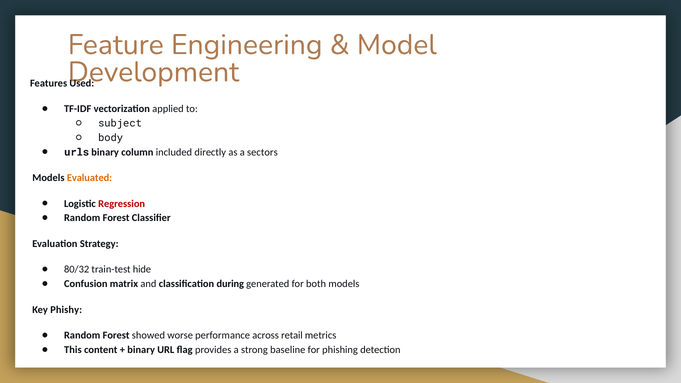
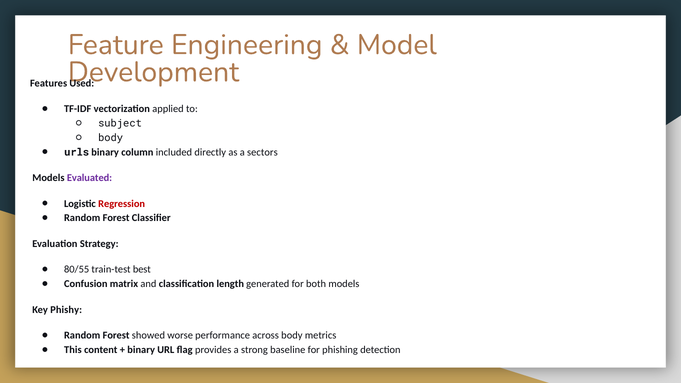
Evaluated colour: orange -> purple
80/32: 80/32 -> 80/55
hide: hide -> best
during: during -> length
across retail: retail -> body
